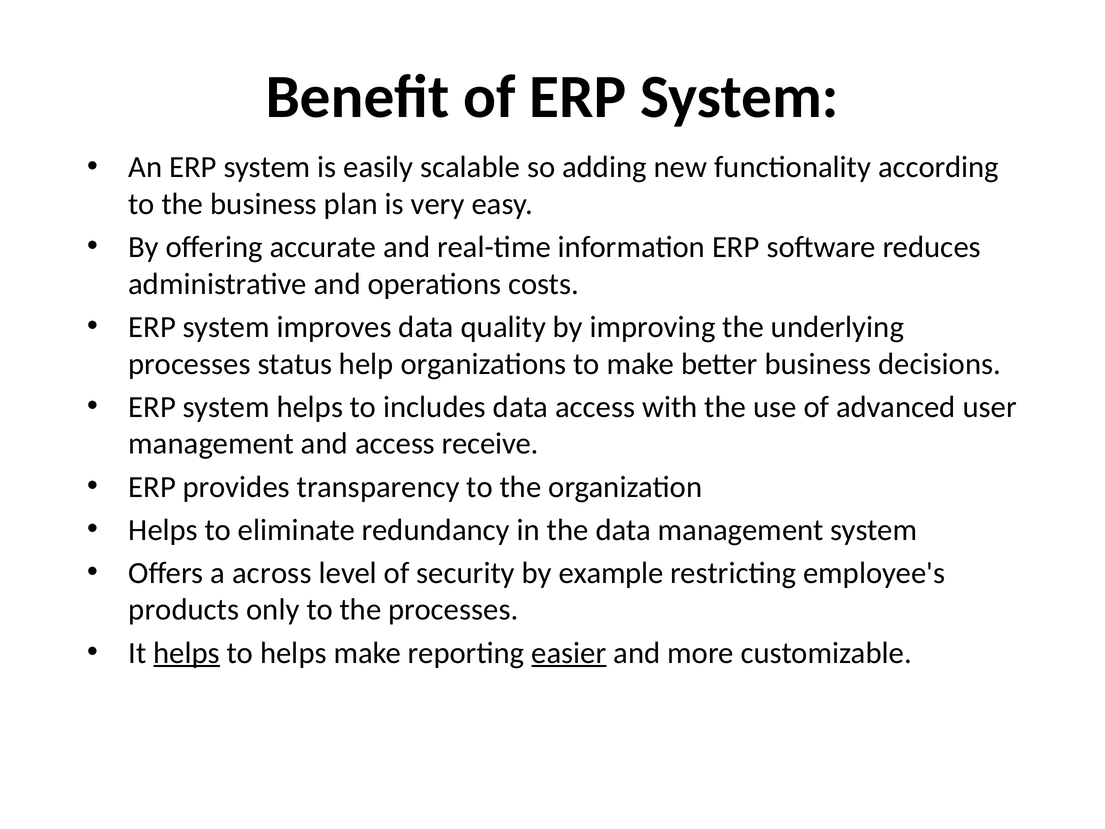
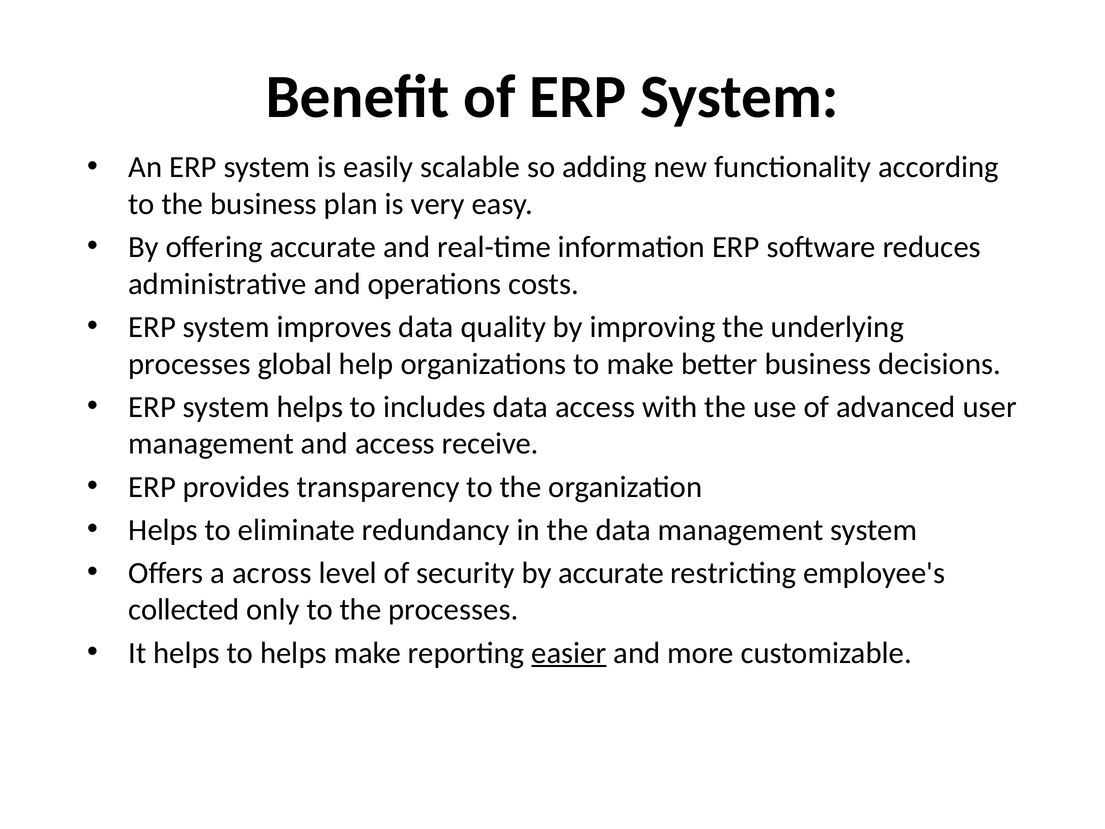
status: status -> global
by example: example -> accurate
products: products -> collected
helps at (187, 653) underline: present -> none
